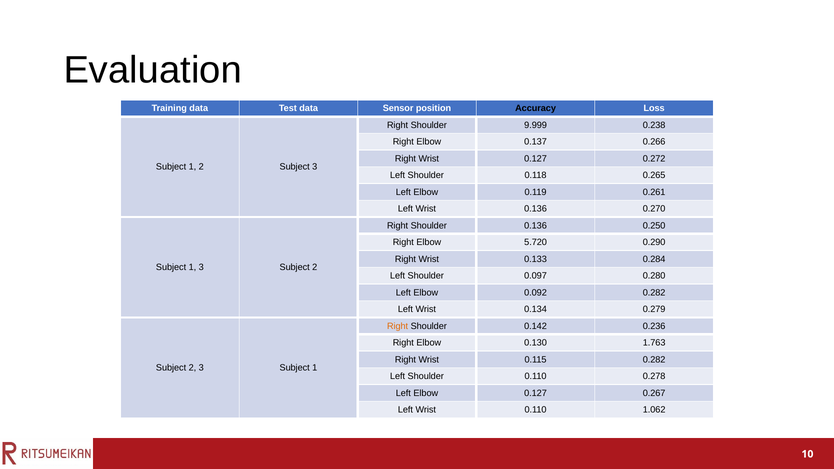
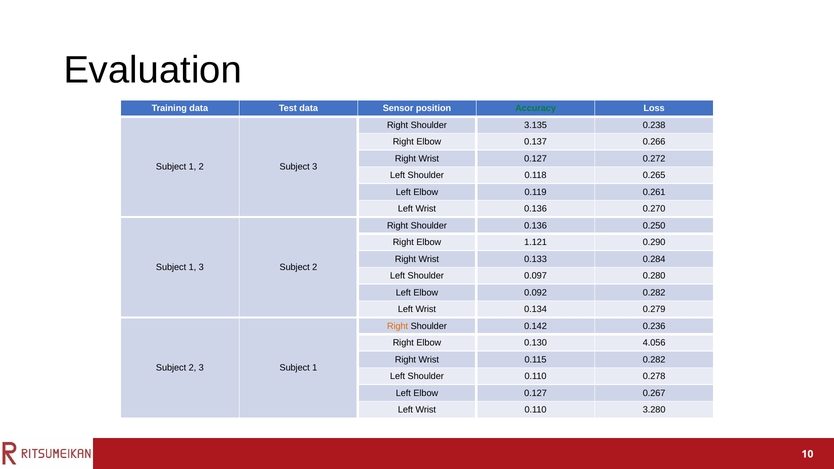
Accuracy colour: black -> green
9.999: 9.999 -> 3.135
5.720: 5.720 -> 1.121
1.763: 1.763 -> 4.056
1.062: 1.062 -> 3.280
